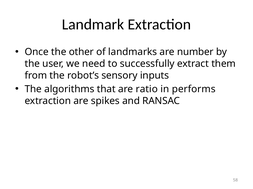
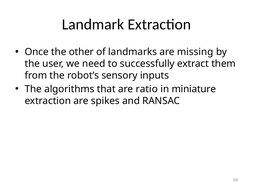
number: number -> missing
performs: performs -> miniature
